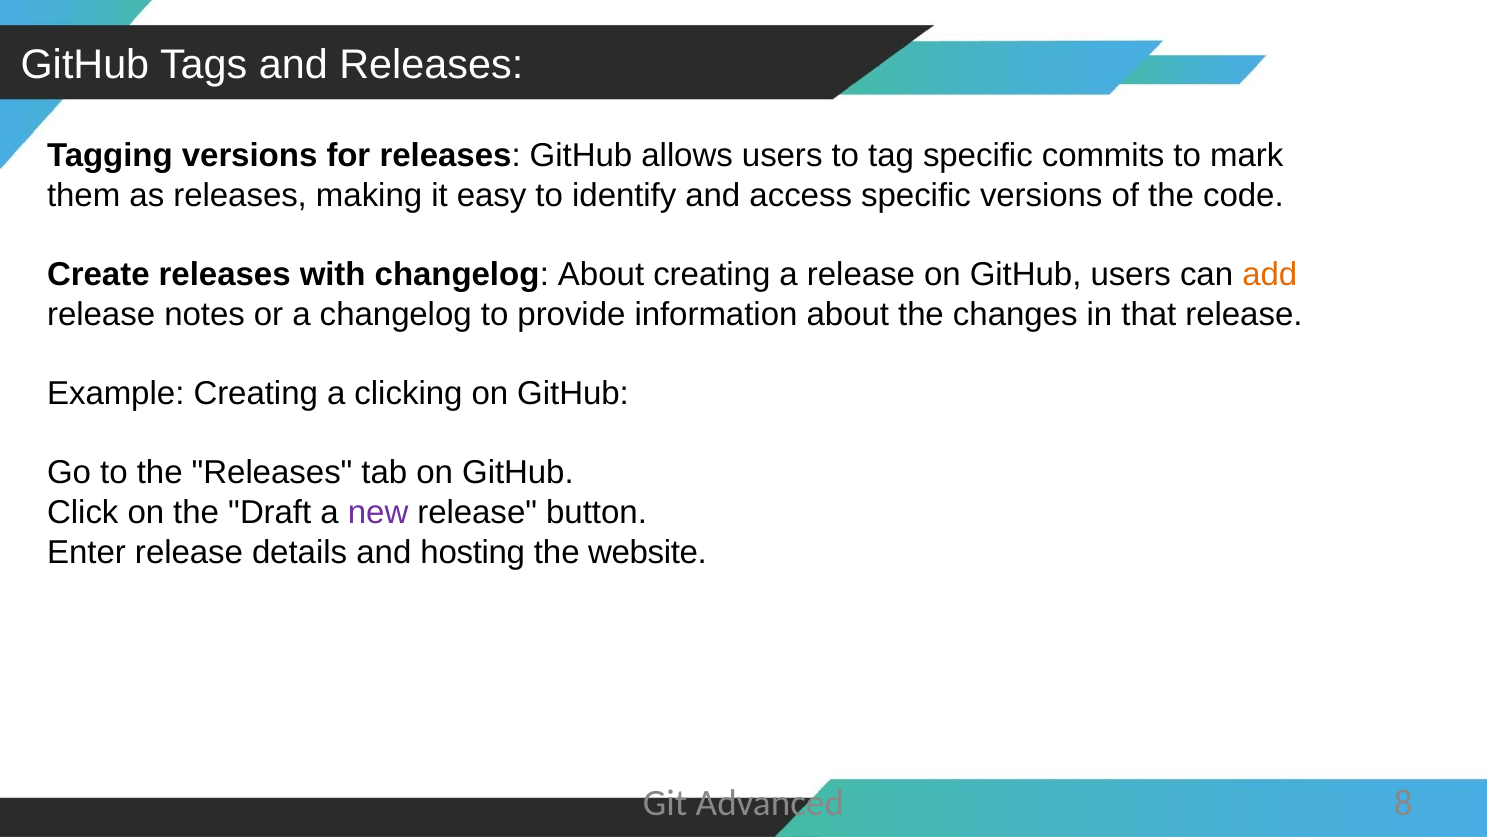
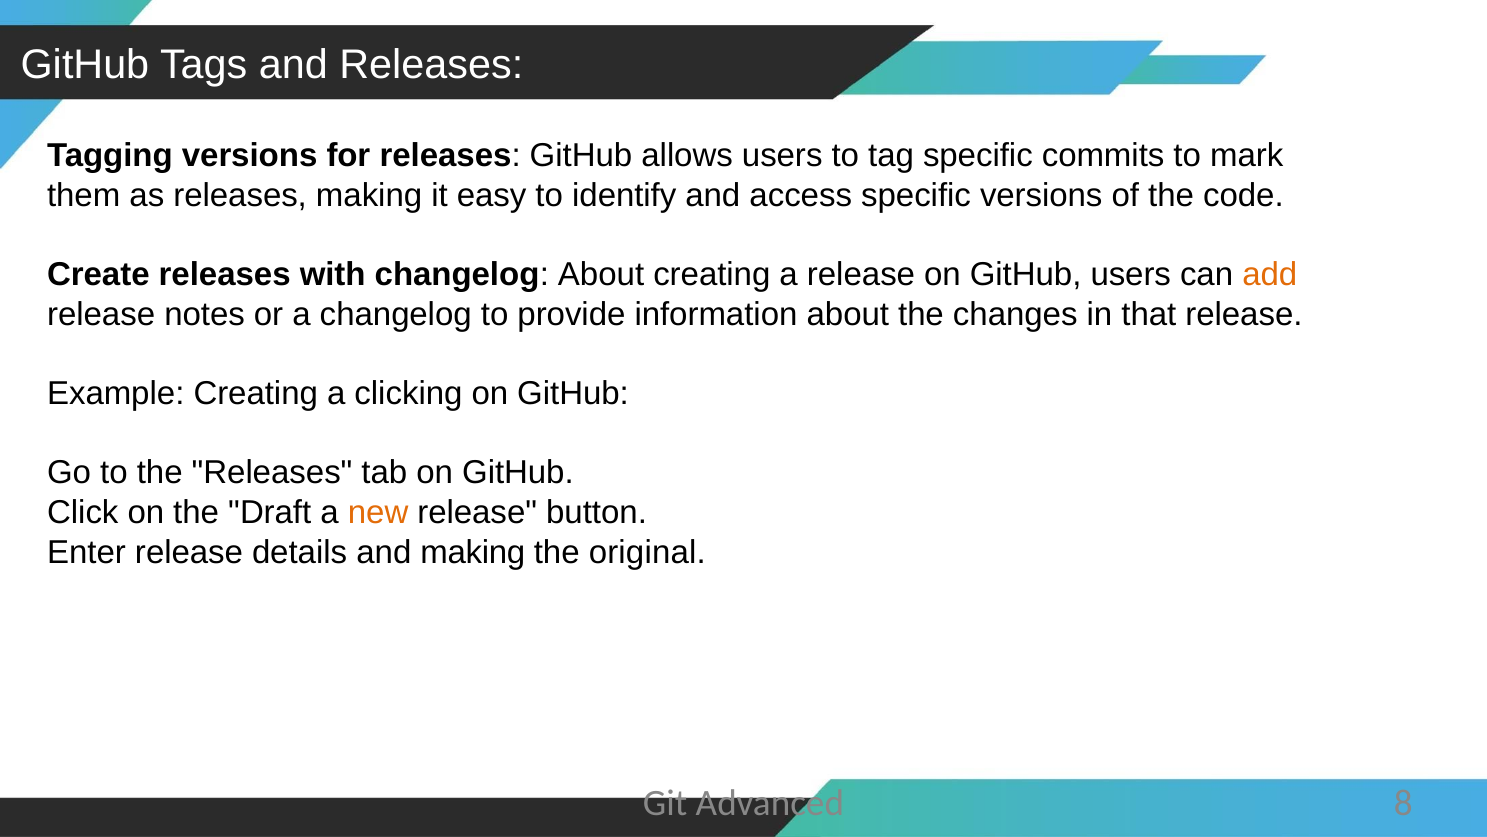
new colour: purple -> orange
and hosting: hosting -> making
website: website -> original
